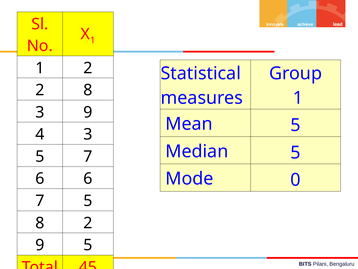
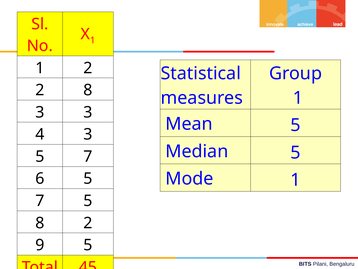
3 9: 9 -> 3
Mode 0: 0 -> 1
6 6: 6 -> 5
